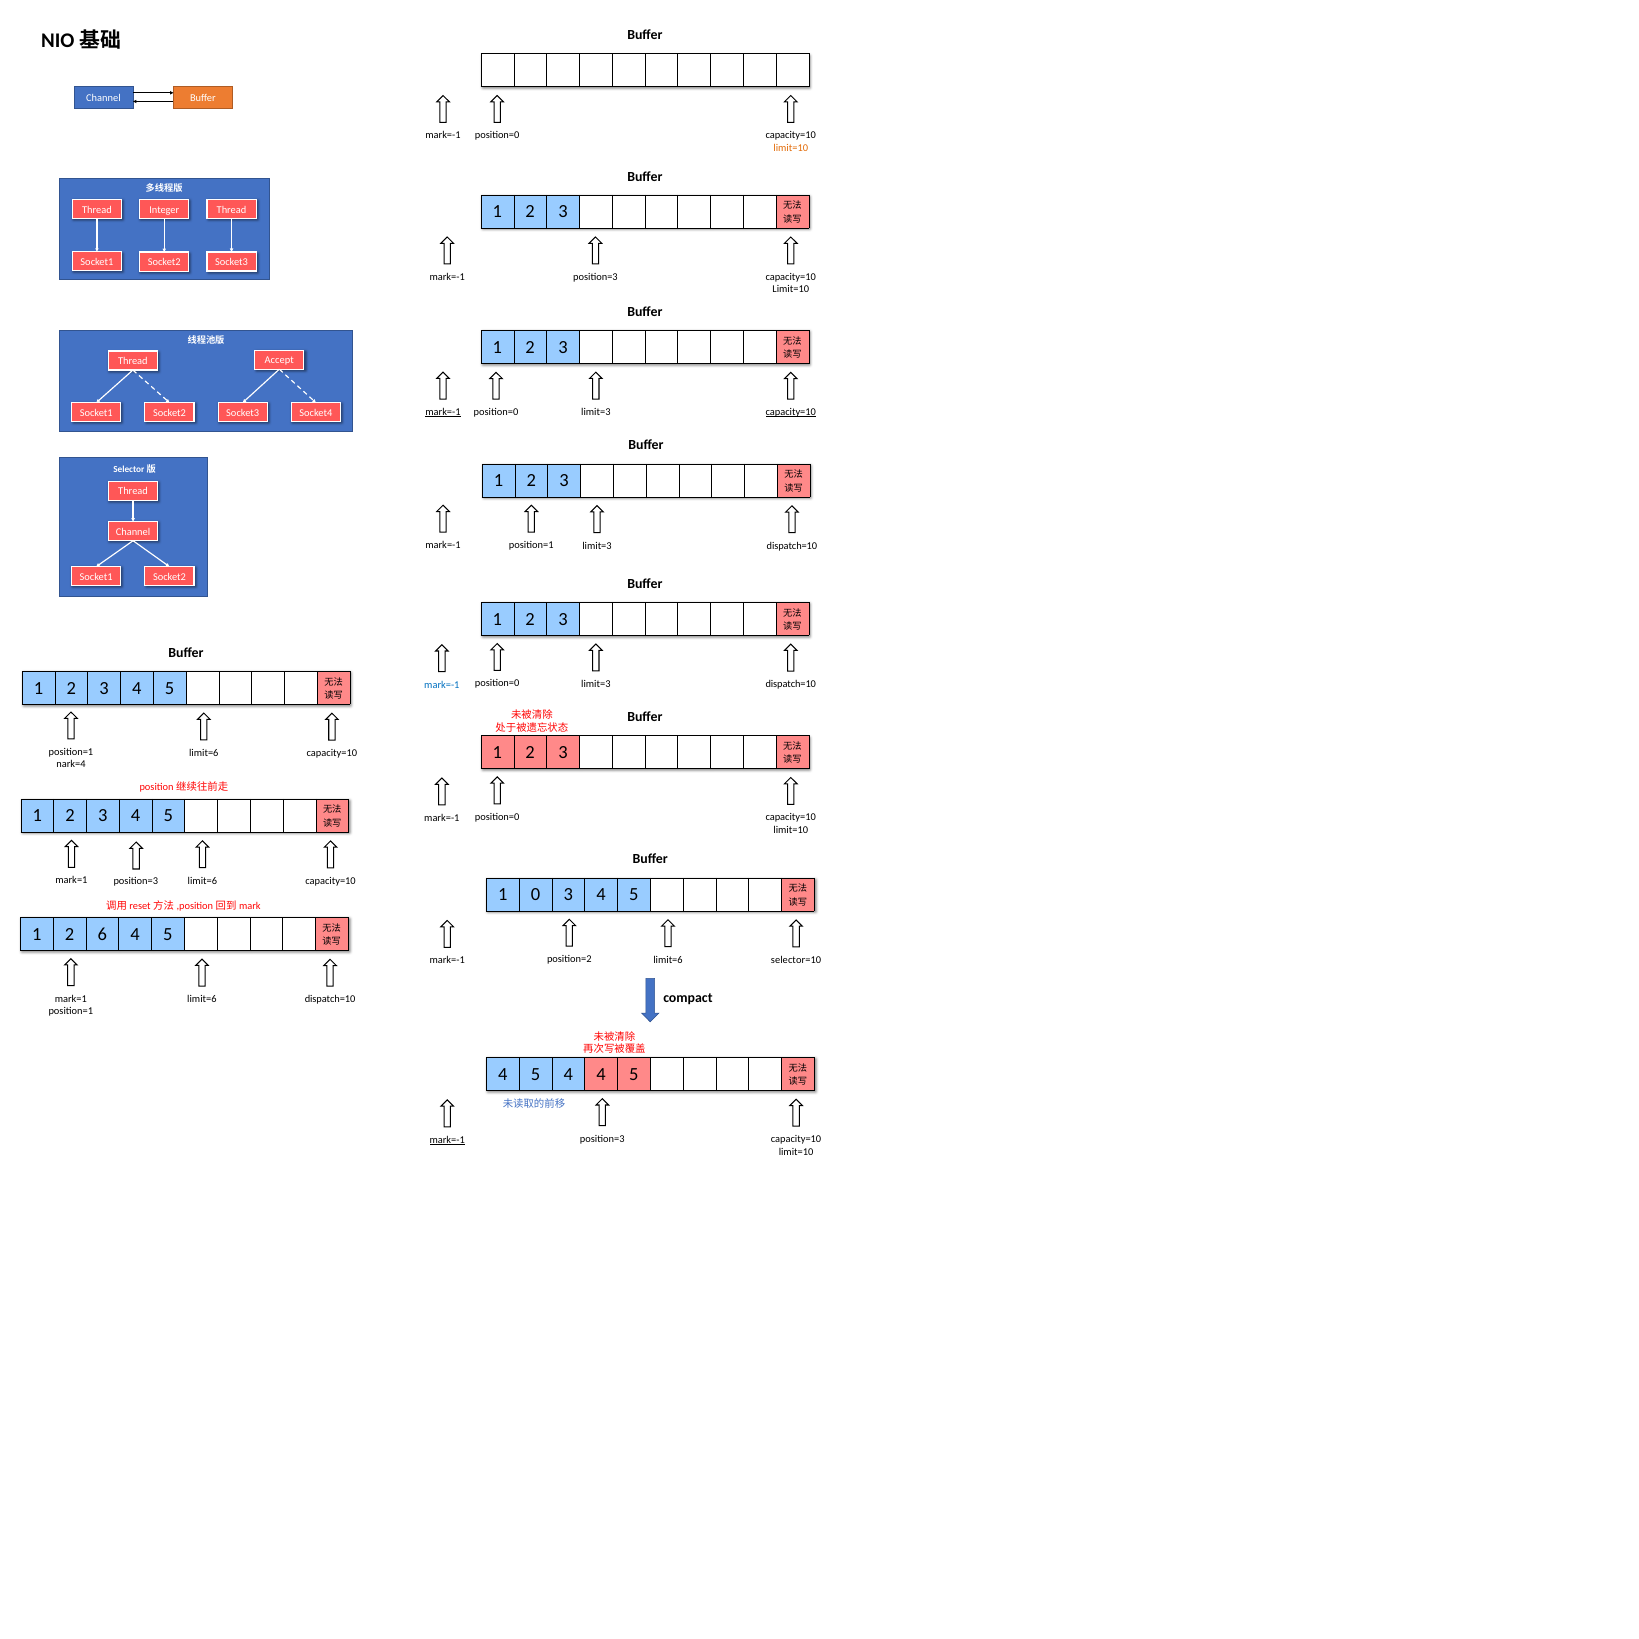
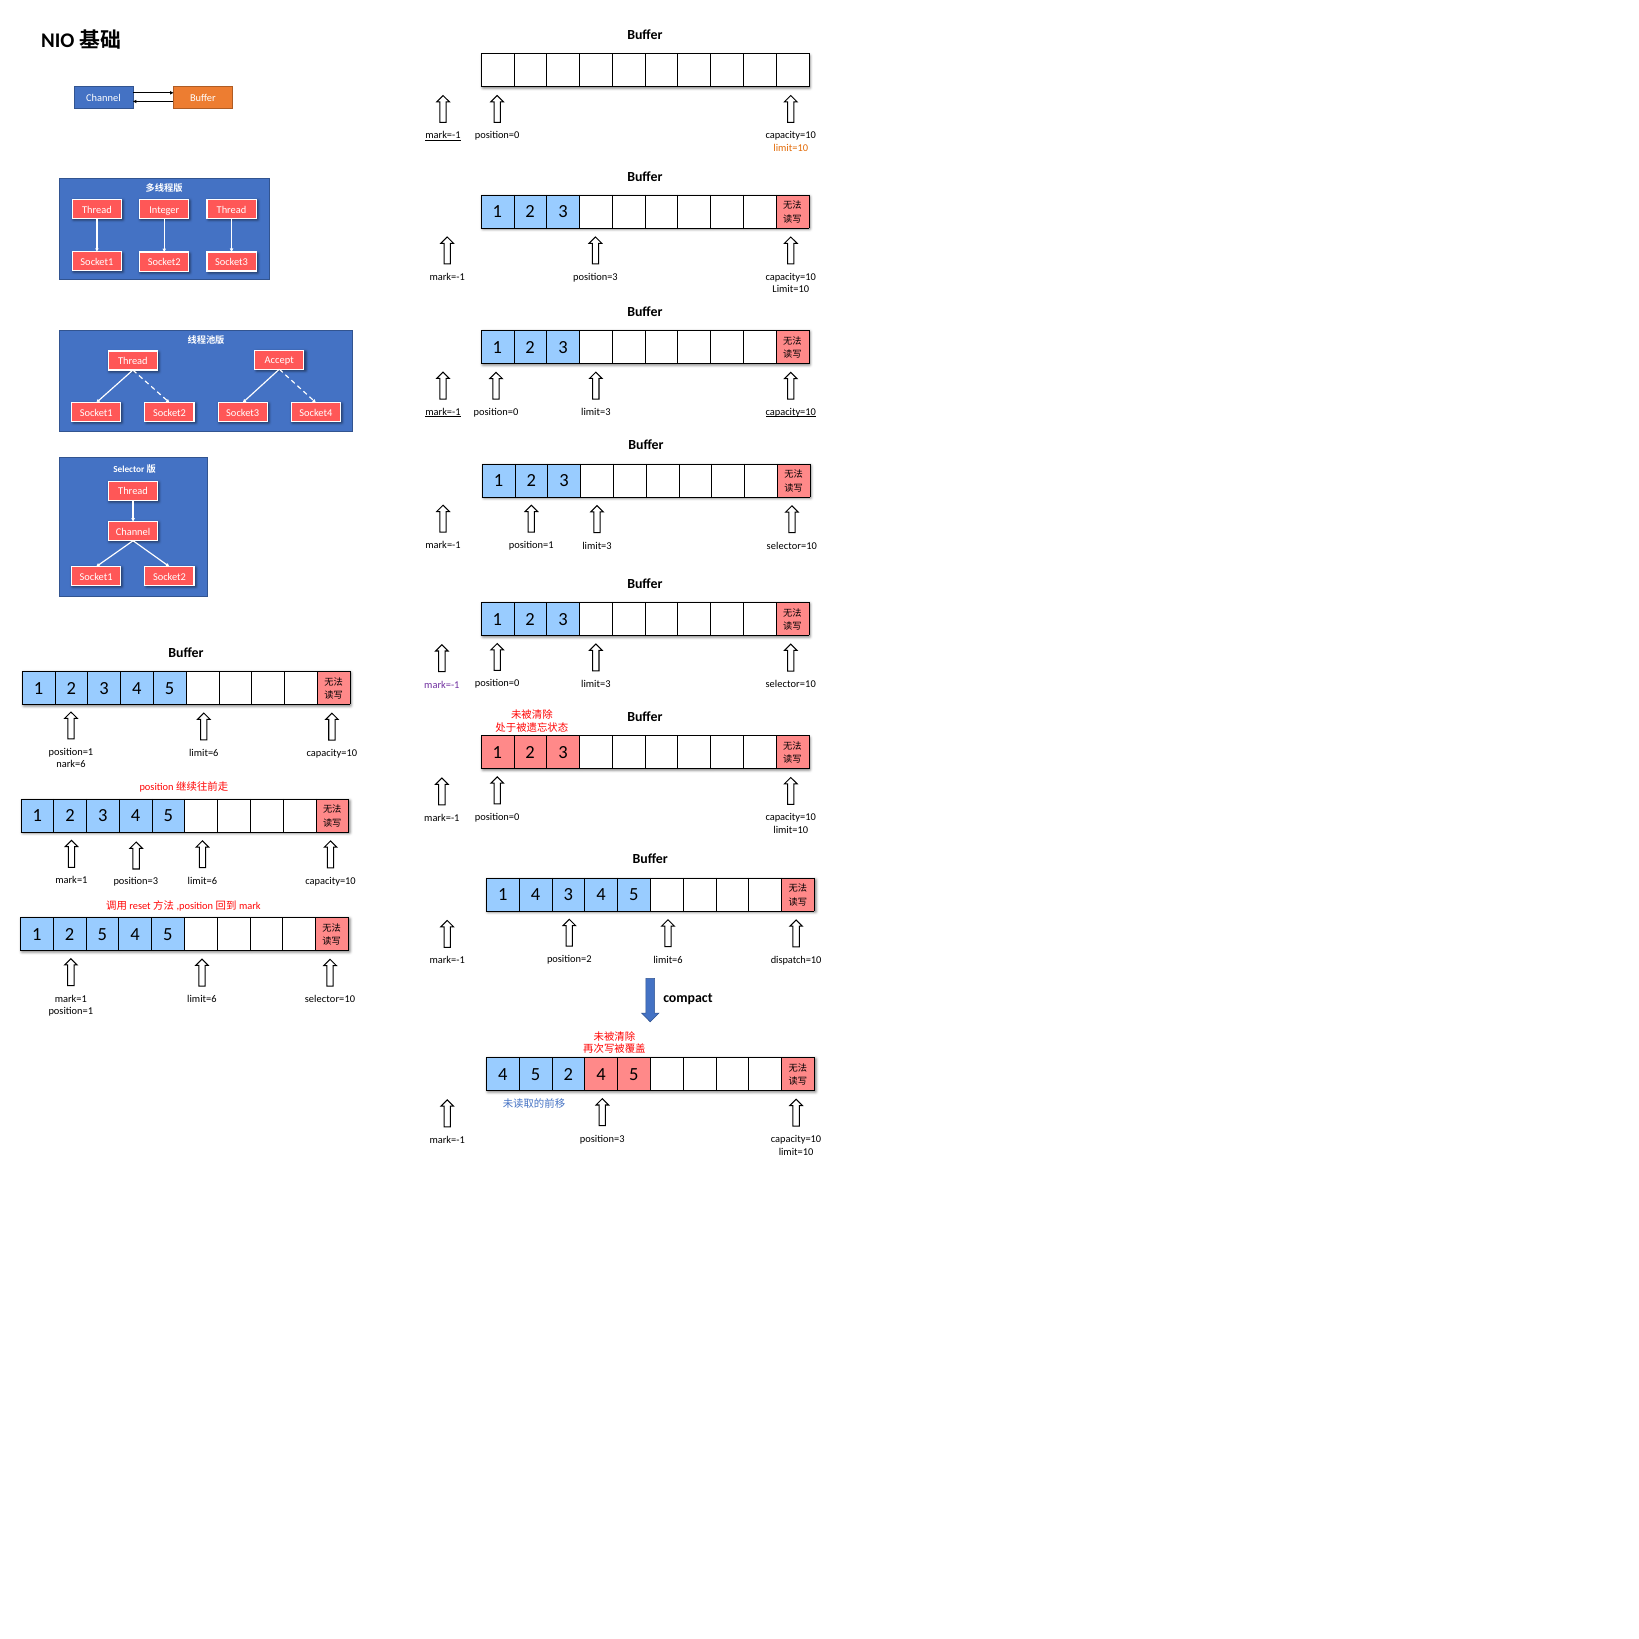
mark=-1 at (443, 135) underline: none -> present
dispatch=10 at (792, 546): dispatch=10 -> selector=10
position=0 dispatch=10: dispatch=10 -> selector=10
mark=-1 at (442, 685) colour: blue -> purple
nark=4: nark=4 -> nark=6
1 0: 0 -> 4
2 6: 6 -> 5
selector=10: selector=10 -> dispatch=10
dispatch=10 at (330, 999): dispatch=10 -> selector=10
5 4: 4 -> 2
mark=-1 at (447, 1140) underline: present -> none
